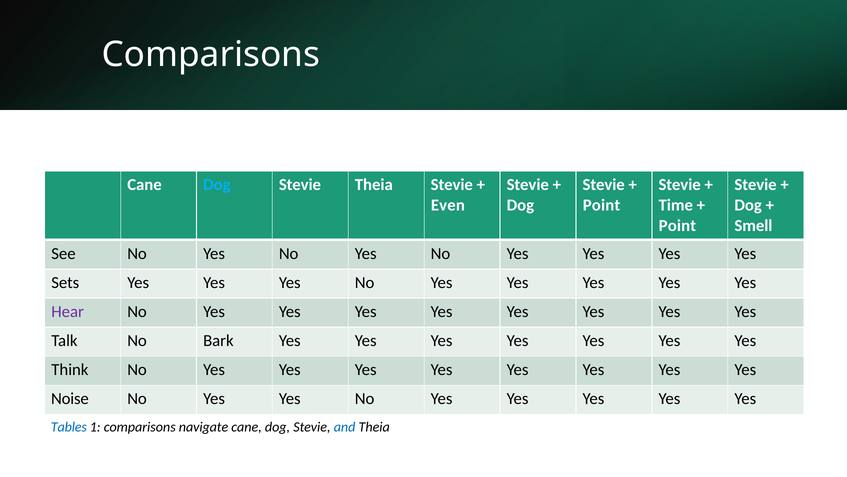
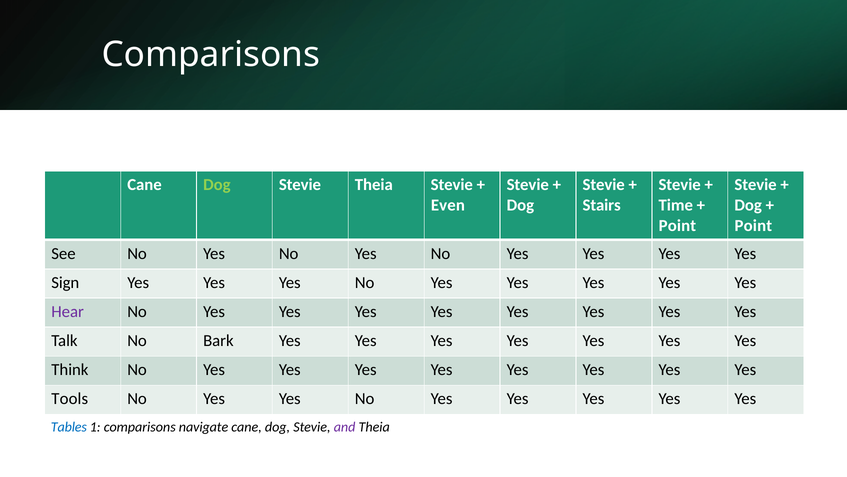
Dog at (217, 185) colour: light blue -> light green
Point at (601, 205): Point -> Stairs
Smell at (753, 225): Smell -> Point
Sets: Sets -> Sign
Noise: Noise -> Tools
and colour: blue -> purple
